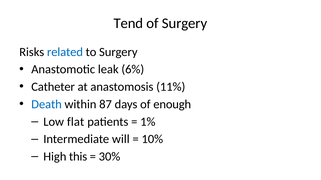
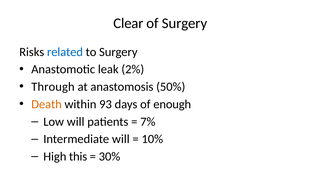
Tend: Tend -> Clear
6%: 6% -> 2%
Catheter: Catheter -> Through
11%: 11% -> 50%
Death colour: blue -> orange
87: 87 -> 93
Low flat: flat -> will
1%: 1% -> 7%
